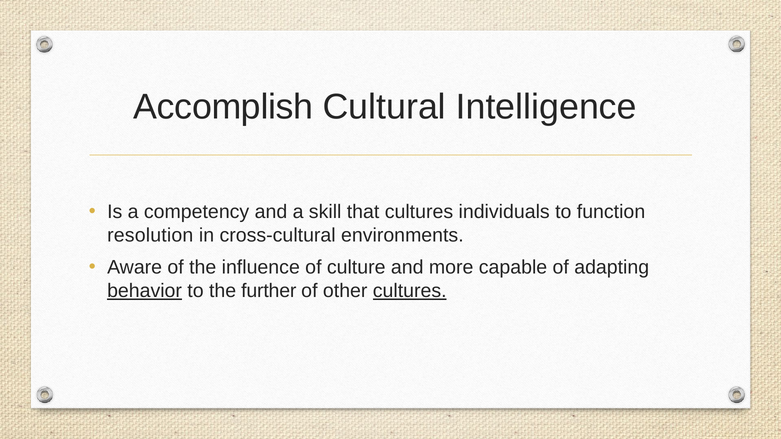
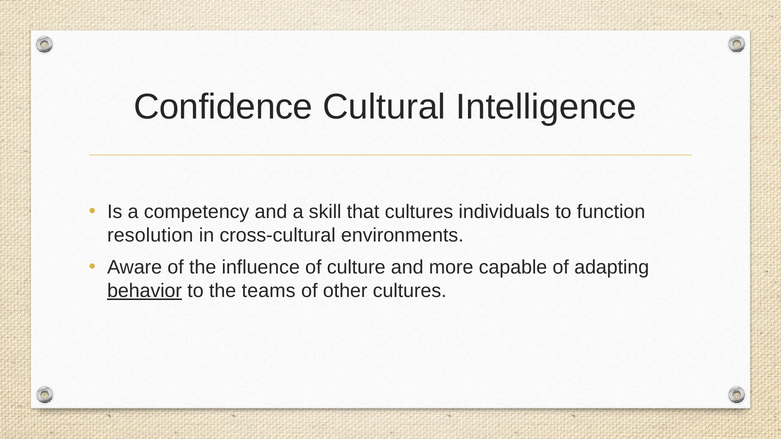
Accomplish: Accomplish -> Confidence
further: further -> teams
cultures at (410, 291) underline: present -> none
